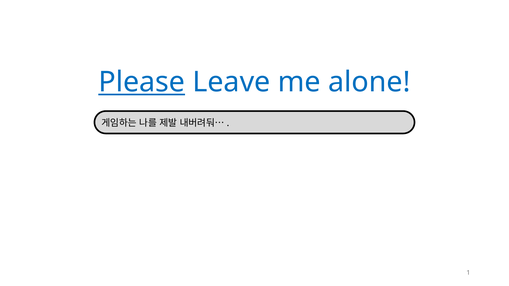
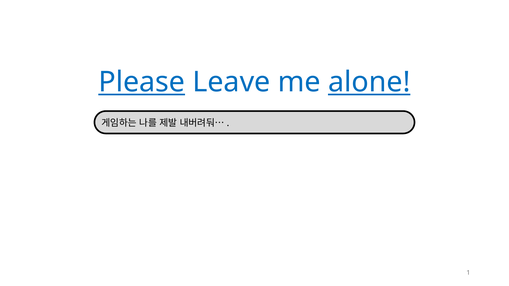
alone underline: none -> present
